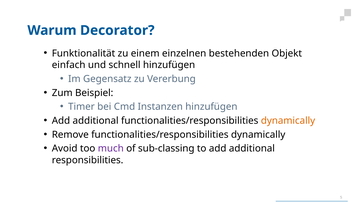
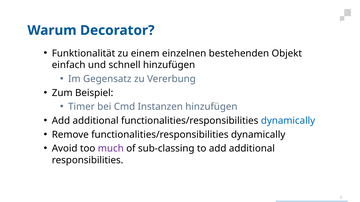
dynamically at (288, 121) colour: orange -> blue
